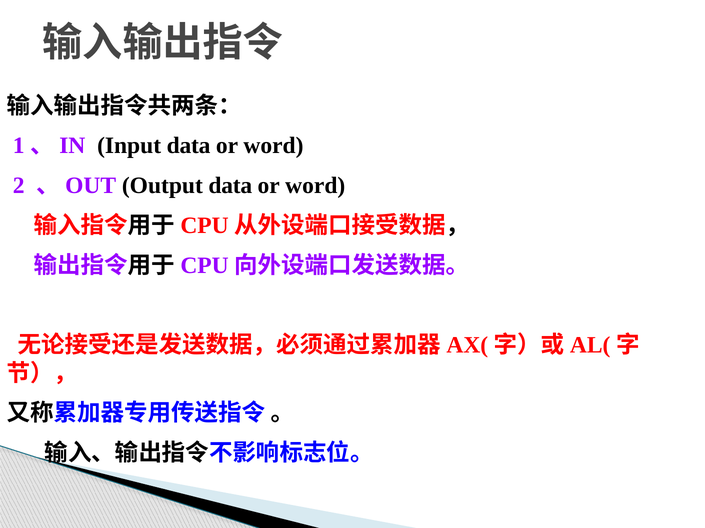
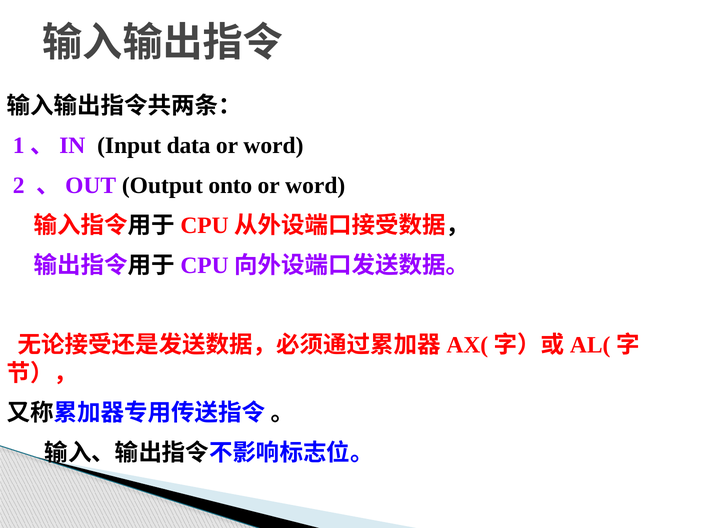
Output data: data -> onto
